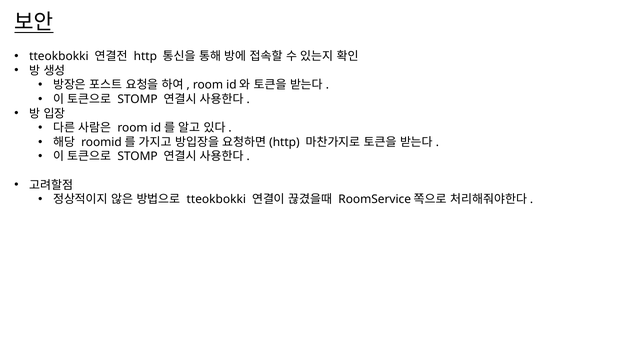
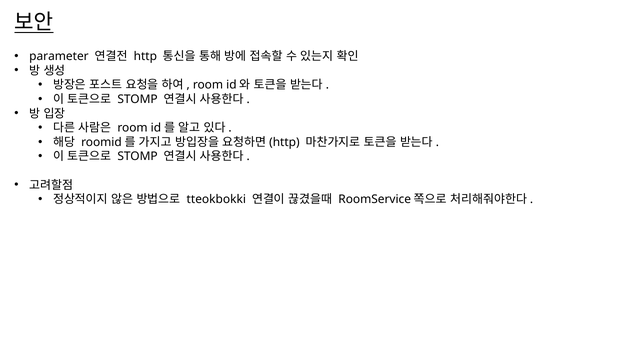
tteokbokki at (59, 56): tteokbokki -> parameter
